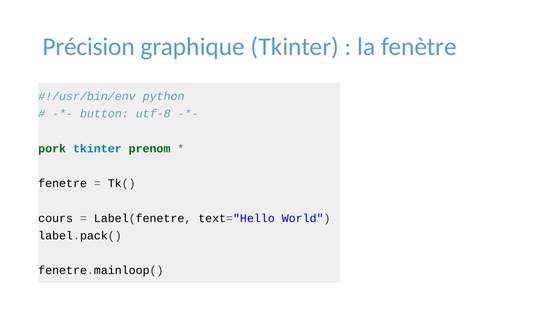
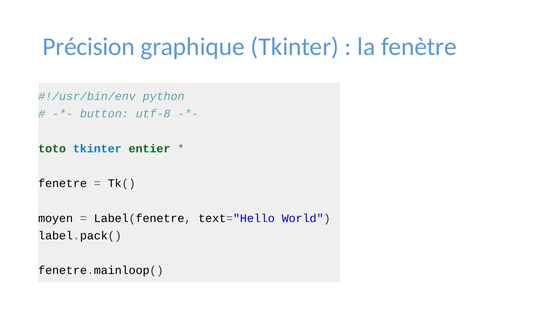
pork: pork -> toto
prenom: prenom -> entier
cours: cours -> moyen
